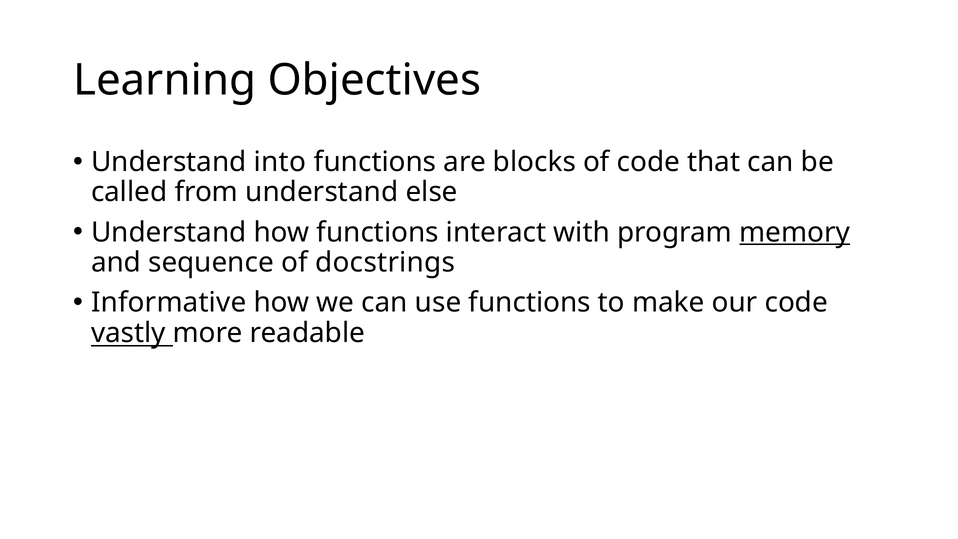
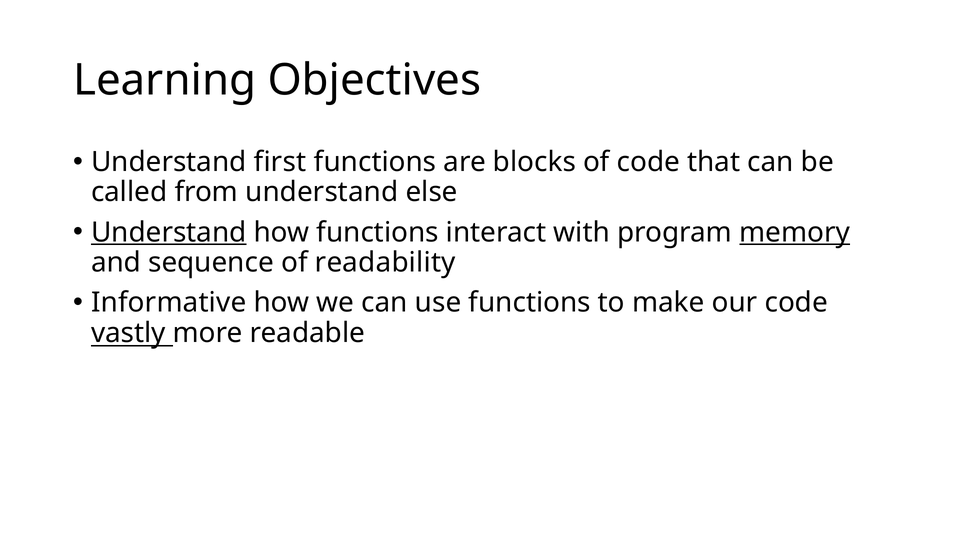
into: into -> first
Understand at (169, 232) underline: none -> present
docstrings: docstrings -> readability
